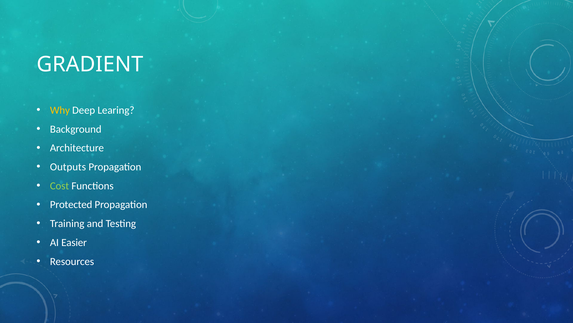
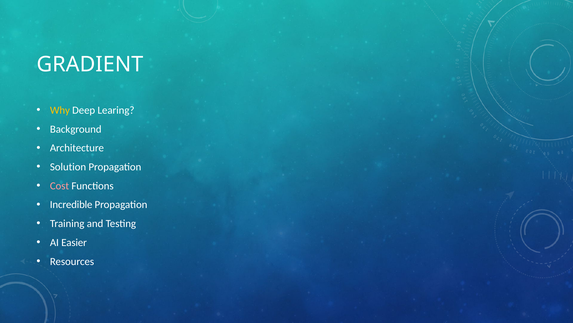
Outputs: Outputs -> Solution
Cost colour: light green -> pink
Protected: Protected -> Incredible
